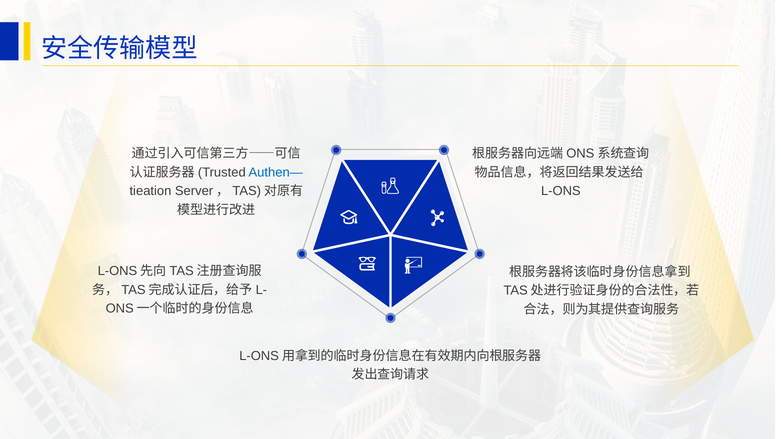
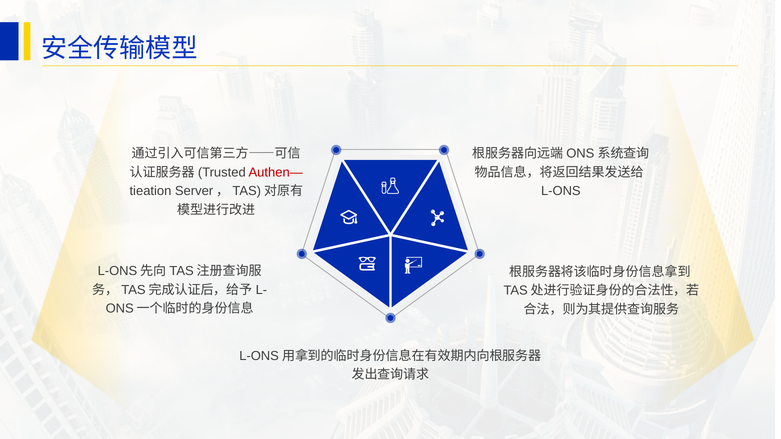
Authen— colour: blue -> red
